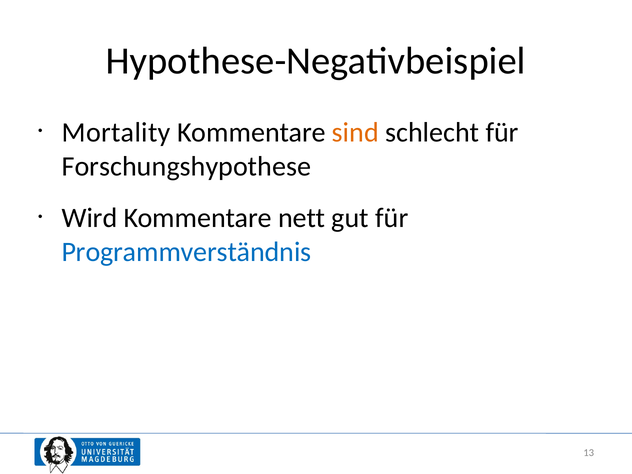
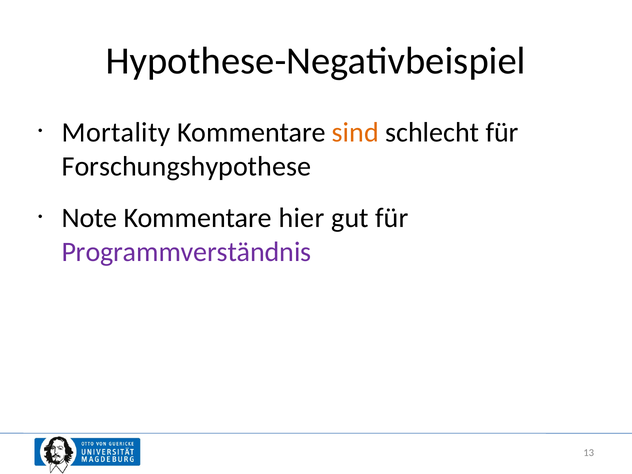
Wird: Wird -> Note
nett: nett -> hier
Programmverständnis colour: blue -> purple
